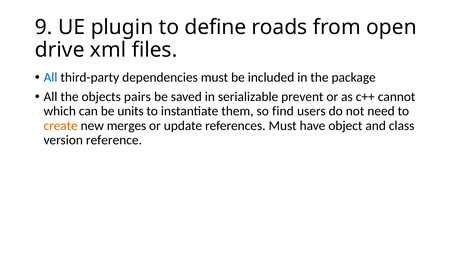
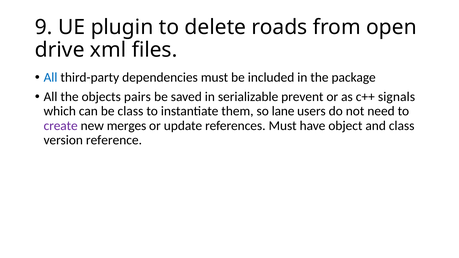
define: define -> delete
cannot: cannot -> signals
be units: units -> class
find: find -> lane
create colour: orange -> purple
